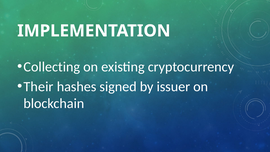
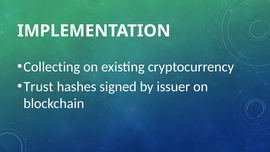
Their: Their -> Trust
